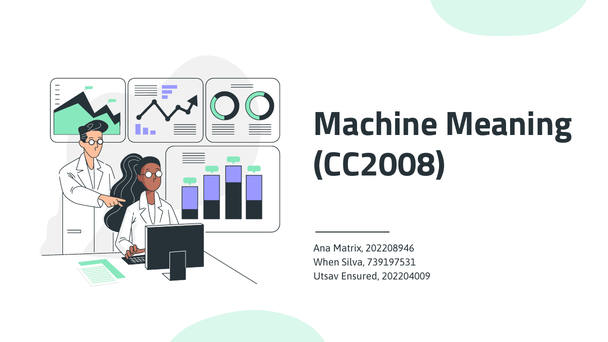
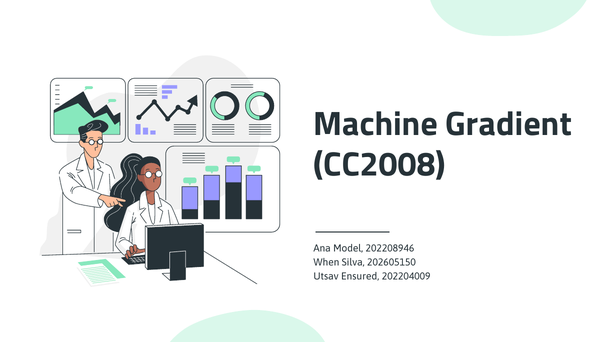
Meaning: Meaning -> Gradient
Matrix: Matrix -> Model
739197531: 739197531 -> 202605150
